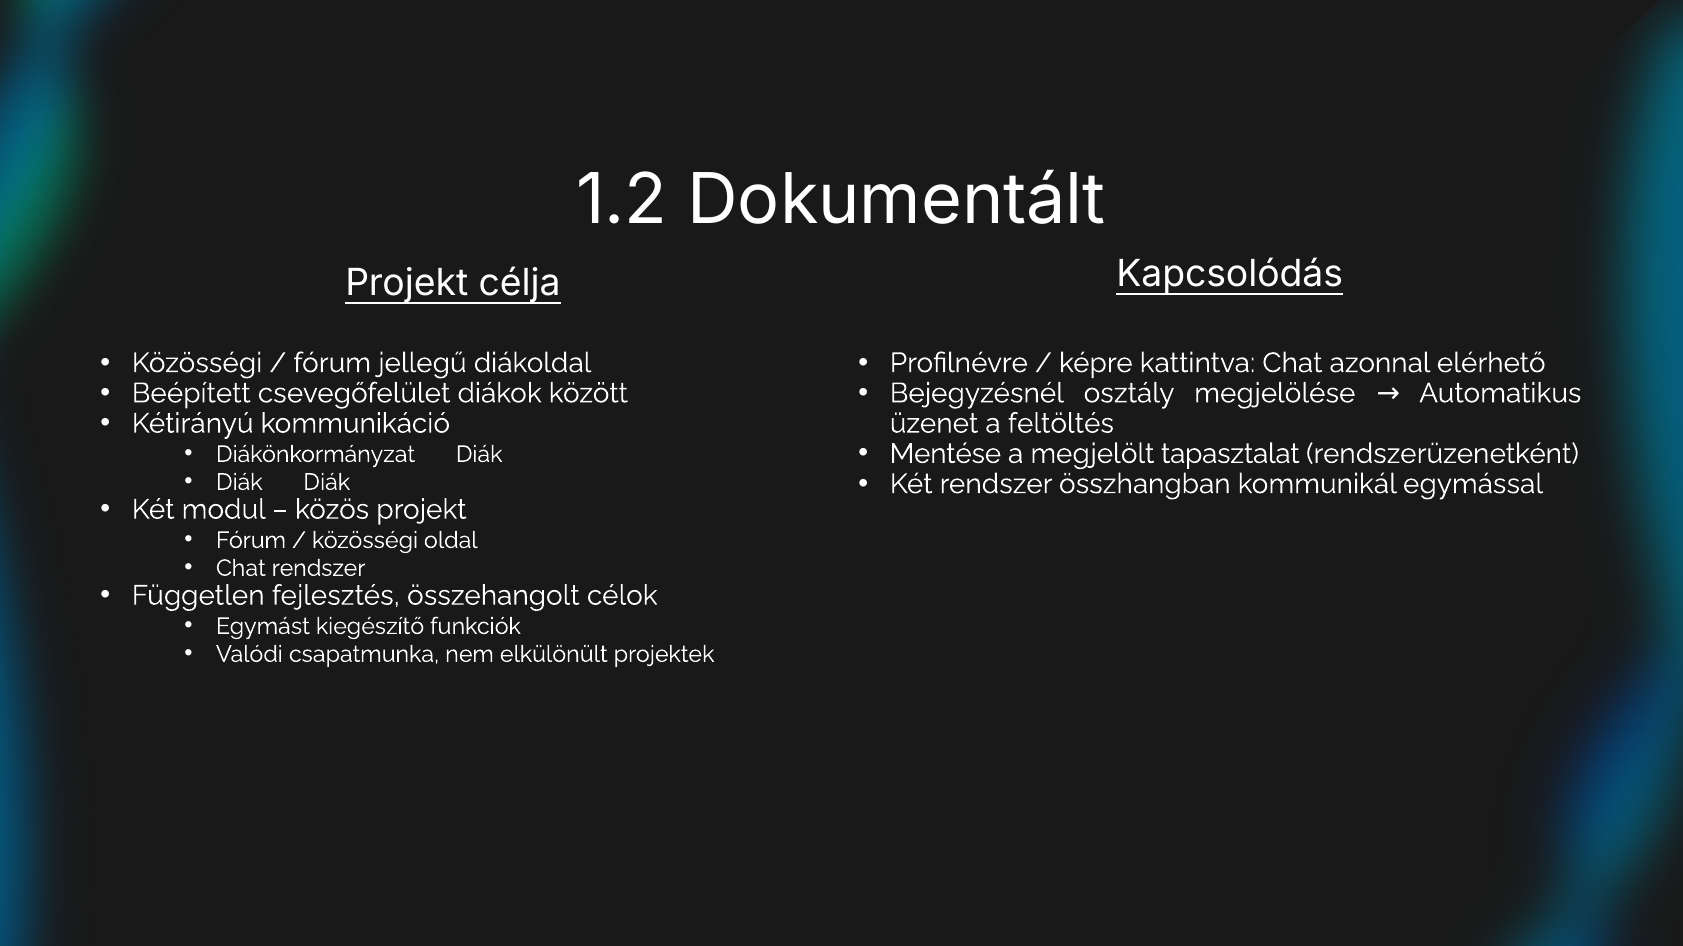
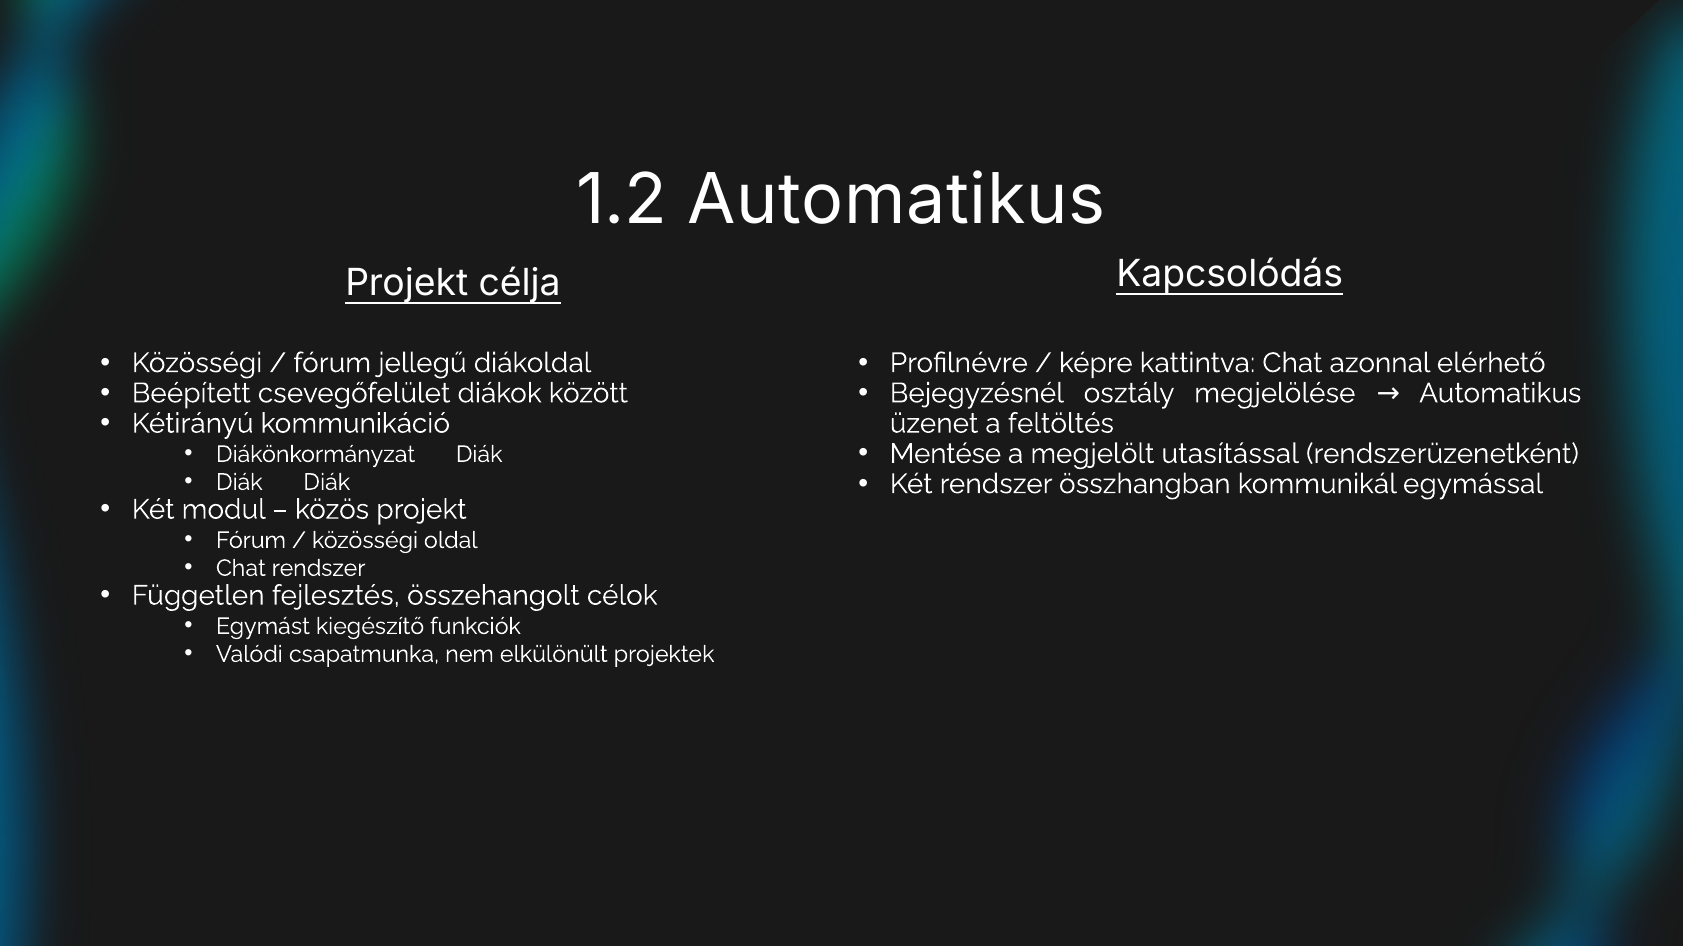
1.2 Dokumentált: Dokumentált -> Automatikus
tapasztalat: tapasztalat -> utasítással
